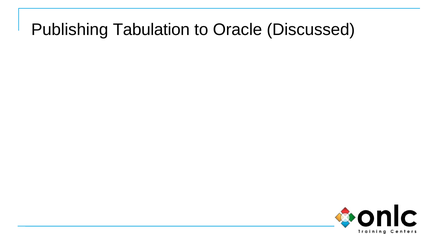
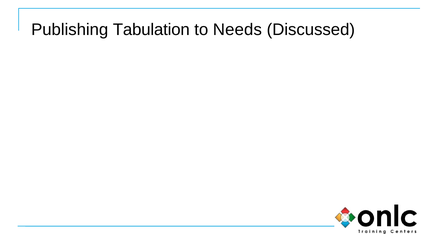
Oracle: Oracle -> Needs
